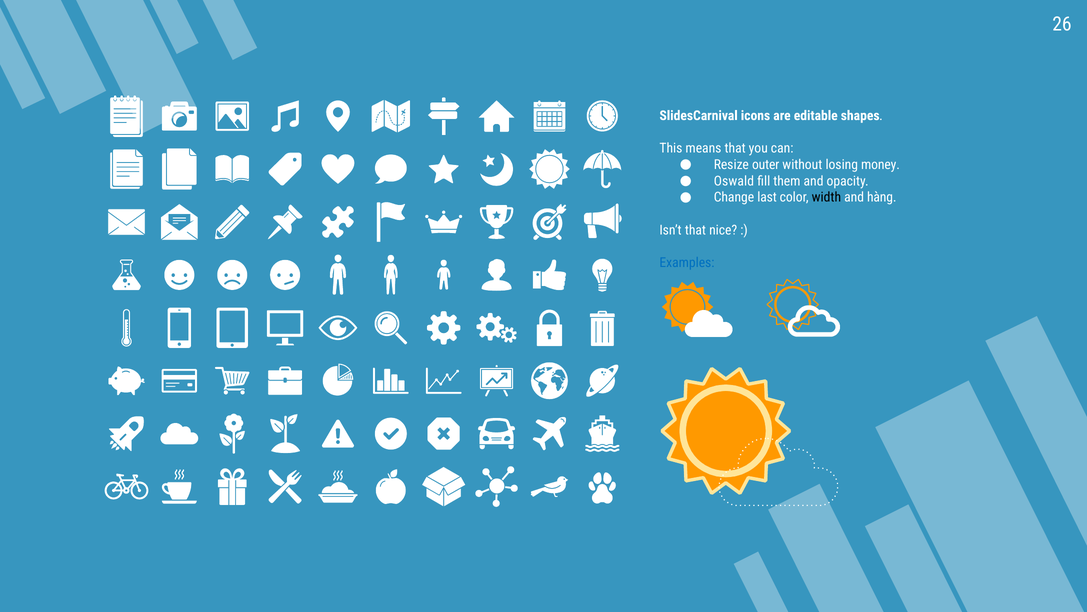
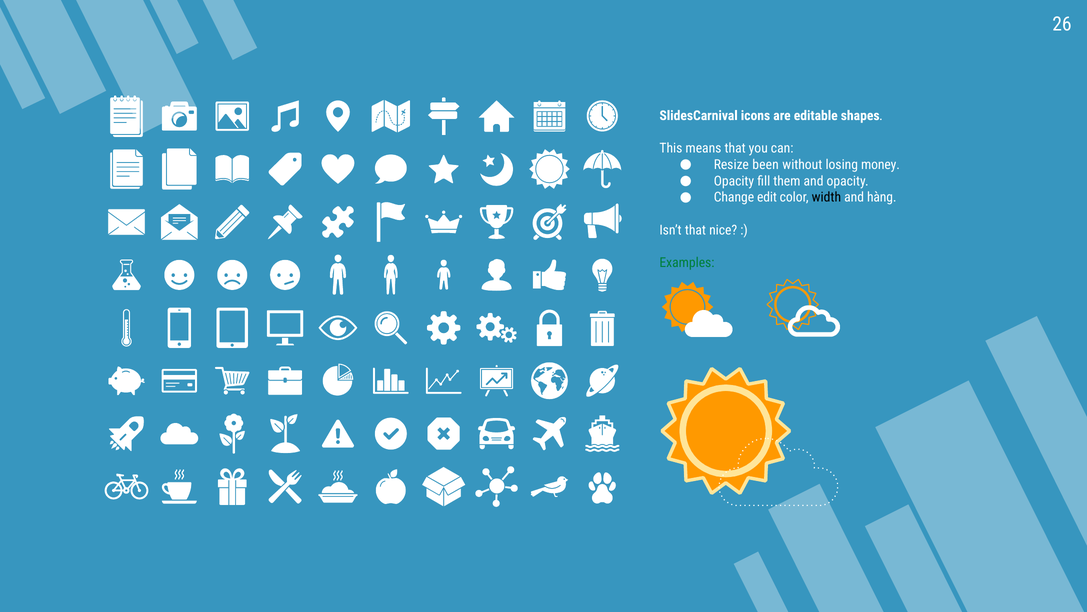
outer: outer -> been
Oswald at (734, 181): Oswald -> Opacity
last: last -> edit
Examples colour: blue -> green
